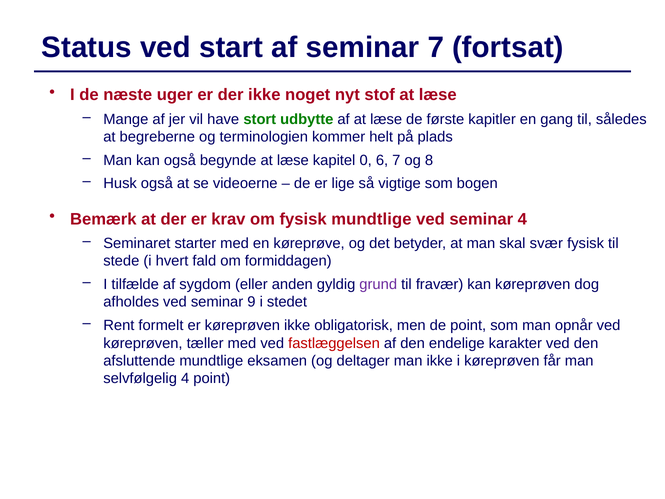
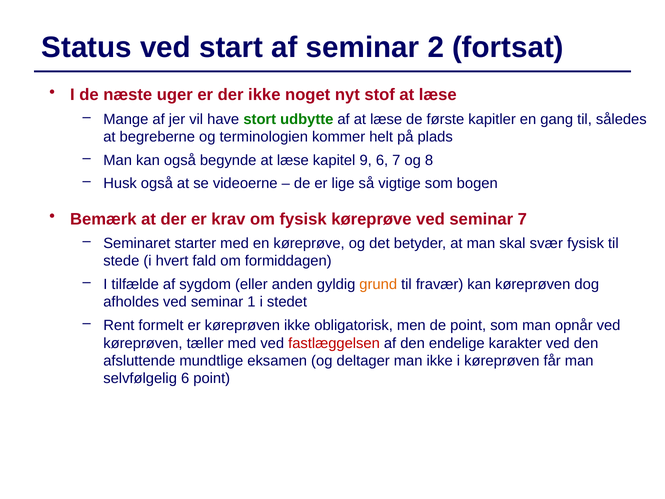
seminar 7: 7 -> 2
0: 0 -> 9
fysisk mundtlige: mundtlige -> køreprøve
seminar 4: 4 -> 7
grund colour: purple -> orange
9: 9 -> 1
selvfølgelig 4: 4 -> 6
